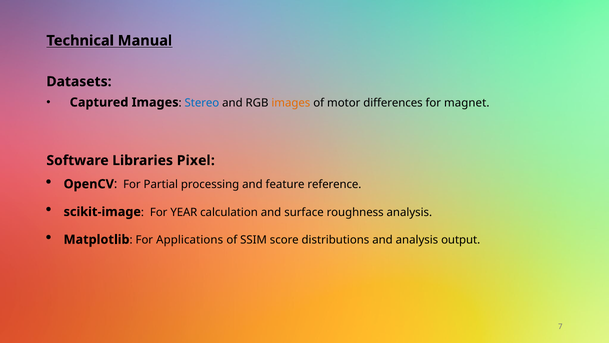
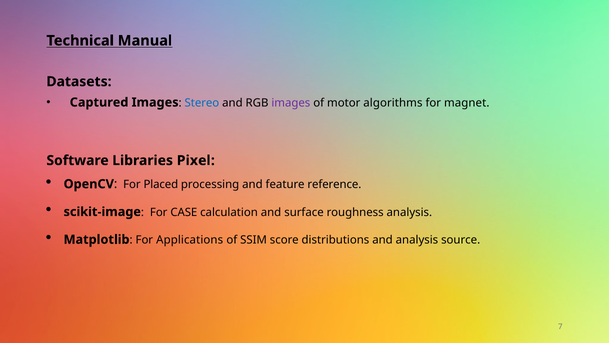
images at (291, 103) colour: orange -> purple
differences: differences -> algorithms
Partial: Partial -> Placed
YEAR: YEAR -> CASE
output: output -> source
